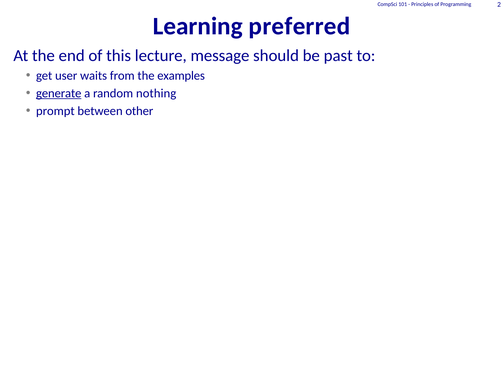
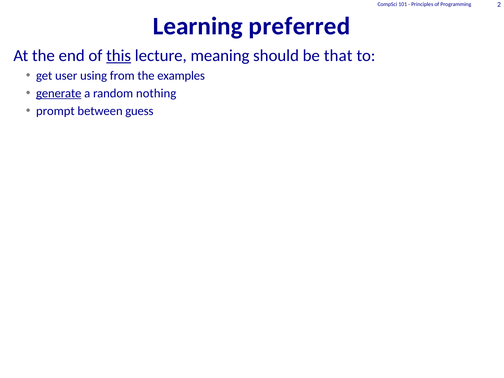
this underline: none -> present
message: message -> meaning
past: past -> that
waits: waits -> using
other: other -> guess
